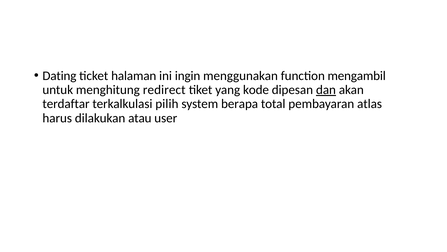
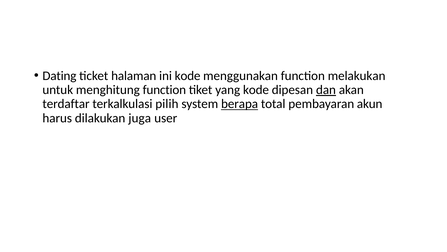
ini ingin: ingin -> kode
mengambil: mengambil -> melakukan
menghitung redirect: redirect -> function
berapa underline: none -> present
atlas: atlas -> akun
atau: atau -> juga
